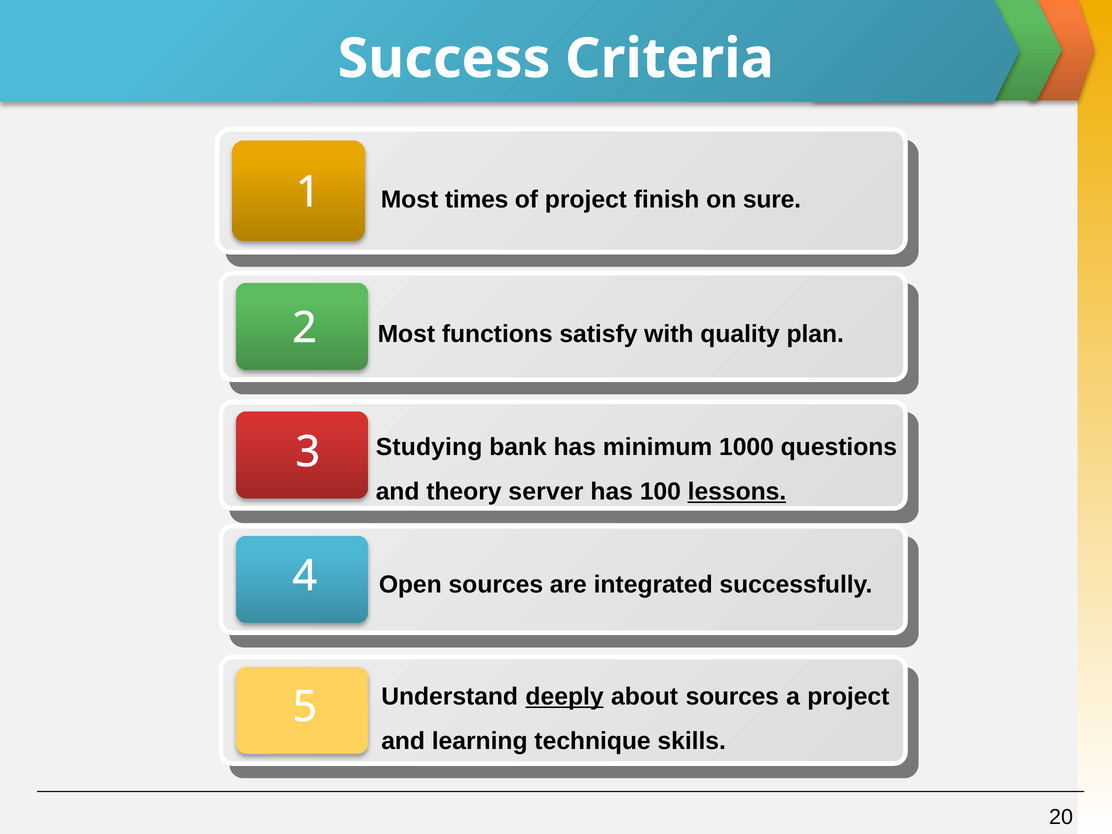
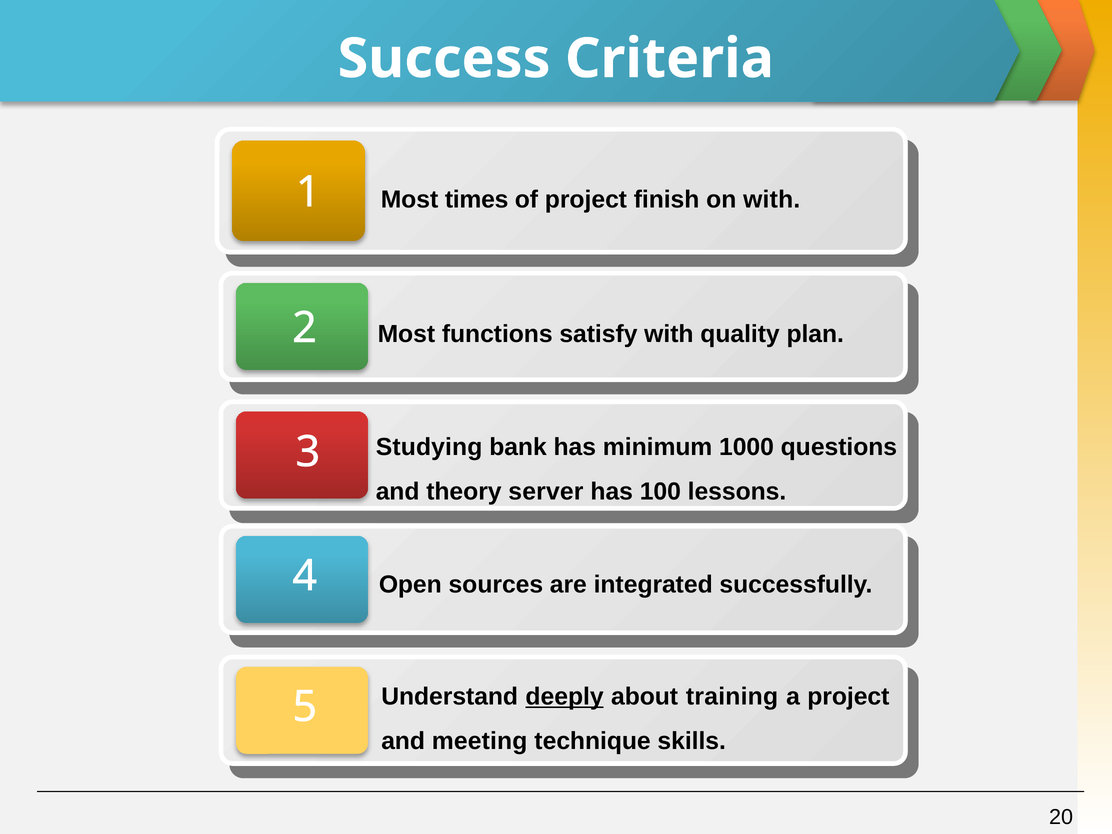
on sure: sure -> with
lessons underline: present -> none
about sources: sources -> training
learning: learning -> meeting
